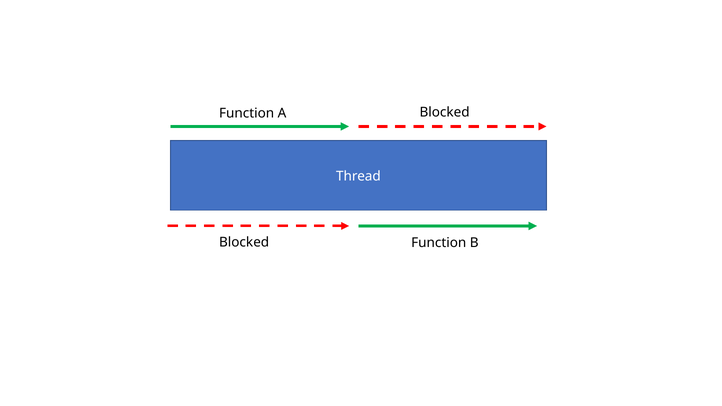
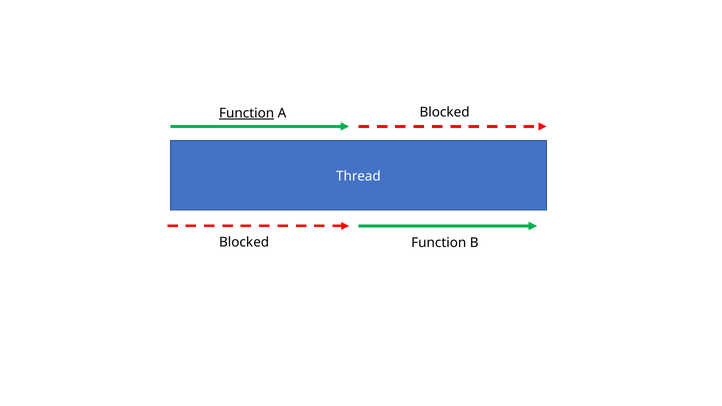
Function at (247, 113) underline: none -> present
